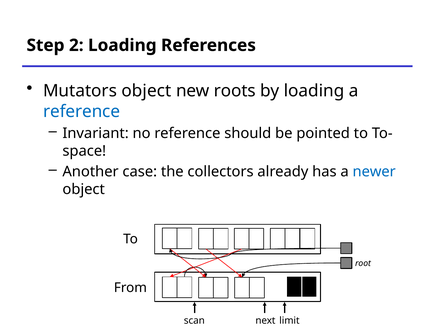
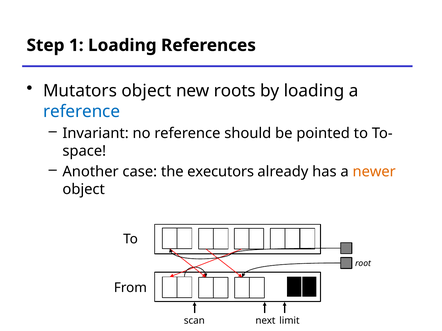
2: 2 -> 1
collectors: collectors -> executors
newer colour: blue -> orange
